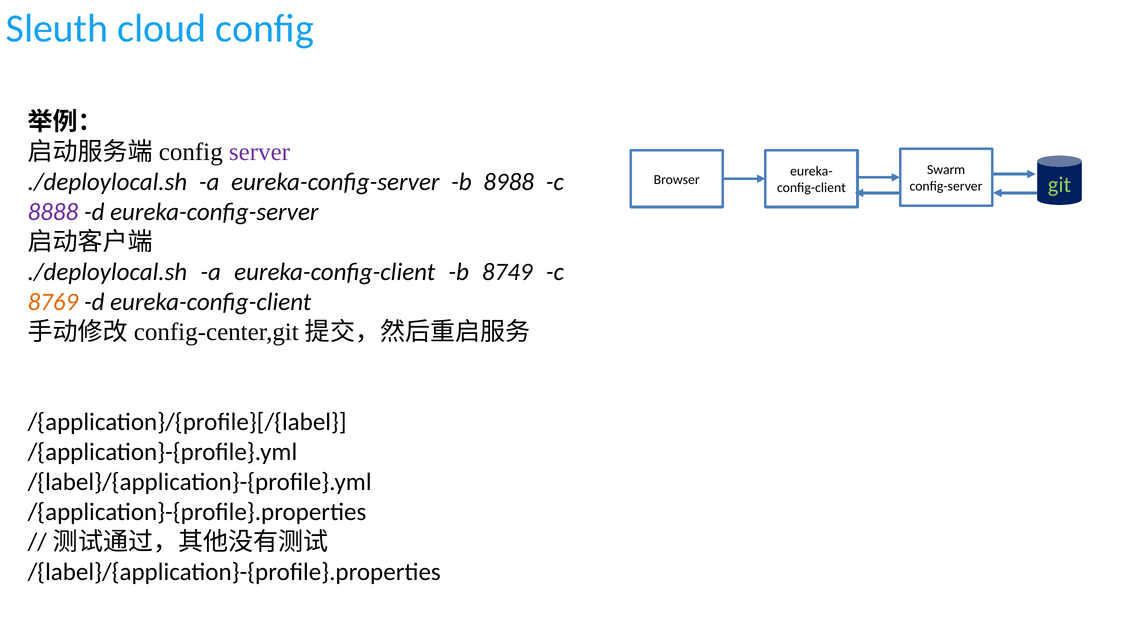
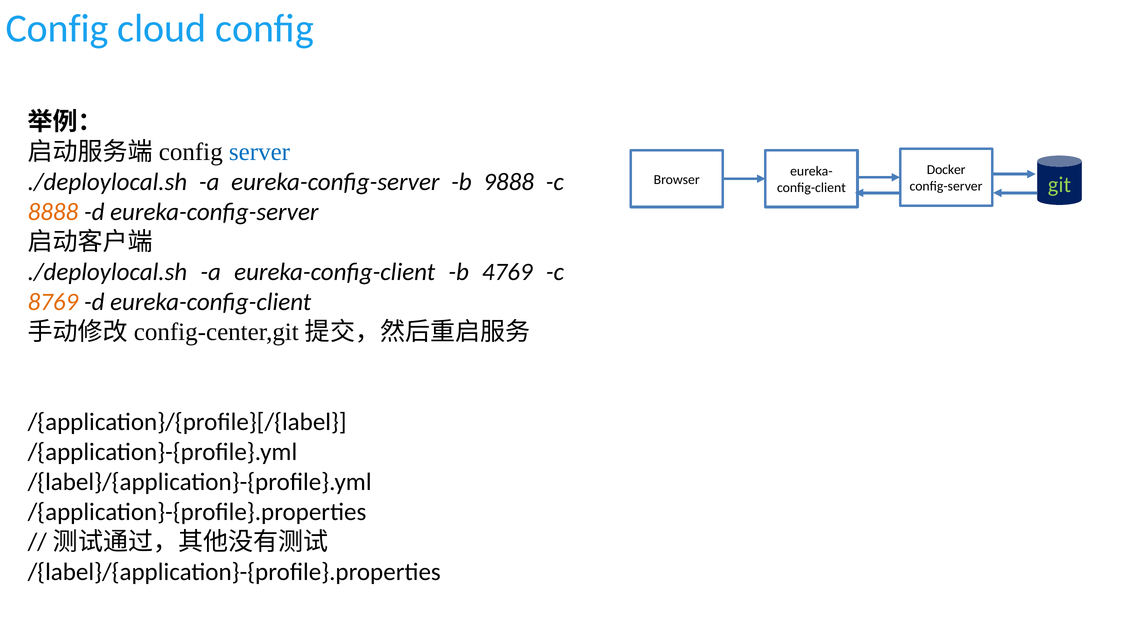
Sleuth at (57, 29): Sleuth -> Config
server colour: purple -> blue
Swarm: Swarm -> Docker
8988: 8988 -> 9888
8888 colour: purple -> orange
8749: 8749 -> 4769
